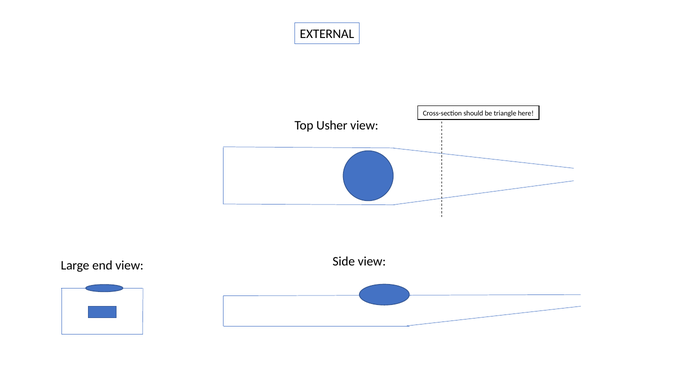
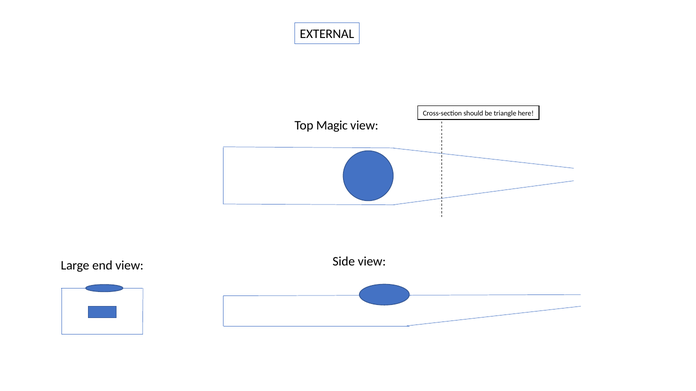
Usher: Usher -> Magic
